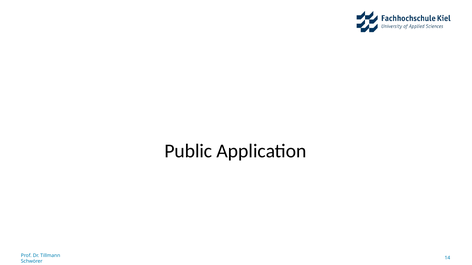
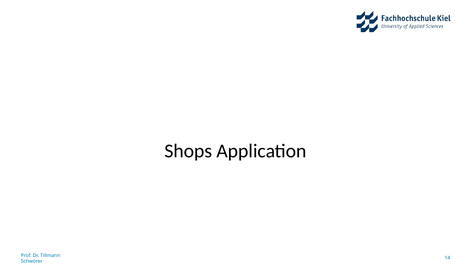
Public: Public -> Shops
